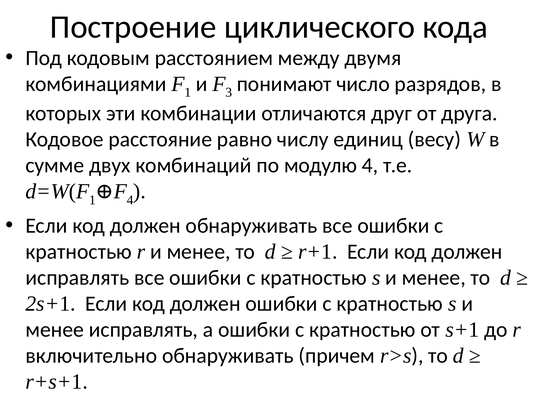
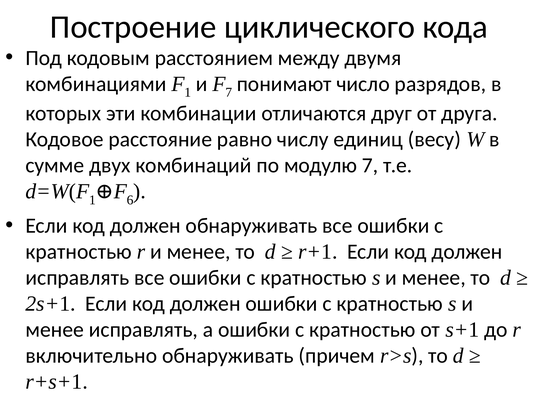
3 at (229, 92): 3 -> 7
модулю 4: 4 -> 7
4 at (130, 200): 4 -> 6
